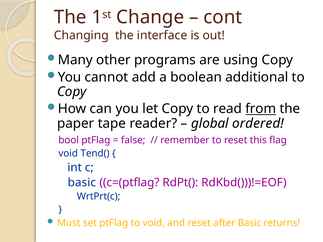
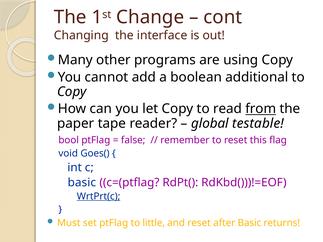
ordered: ordered -> testable
Tend(: Tend( -> Goes(
WrtPrt(c underline: none -> present
to void: void -> little
